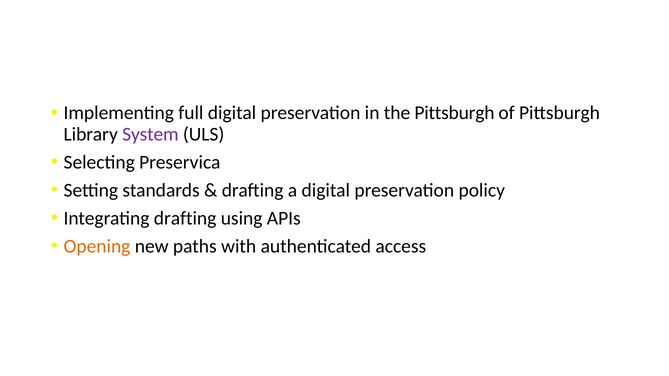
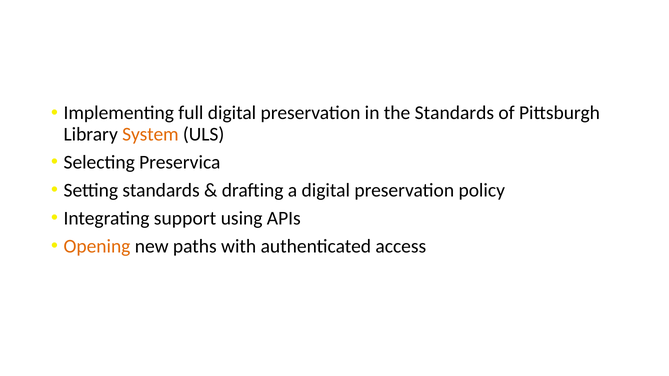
the Pittsburgh: Pittsburgh -> Standards
System colour: purple -> orange
Integrating drafting: drafting -> support
